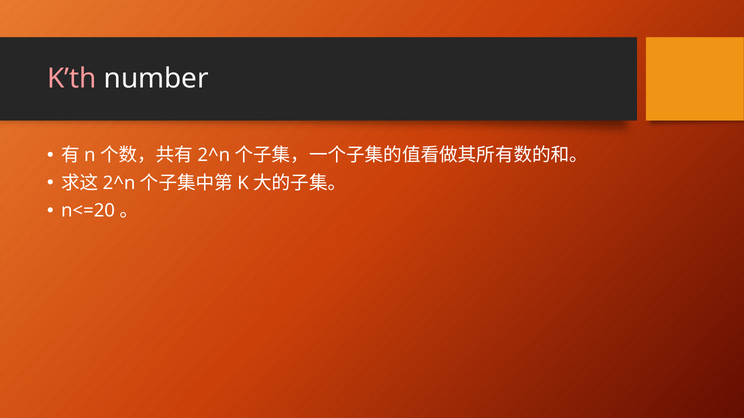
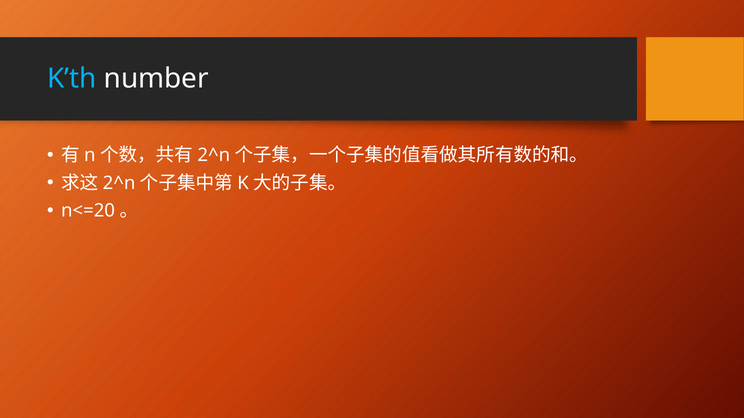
K’th colour: pink -> light blue
